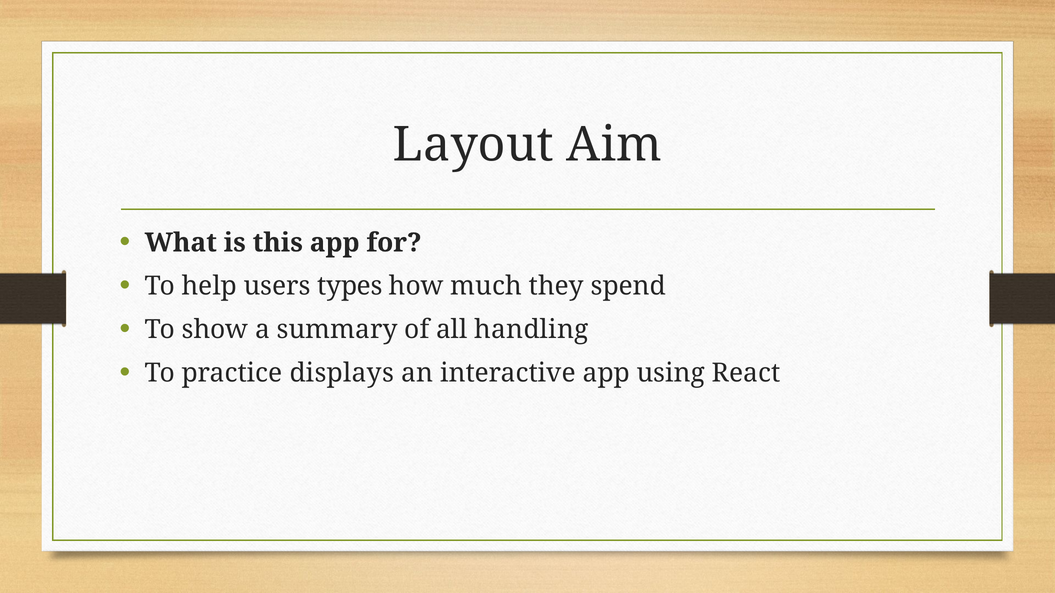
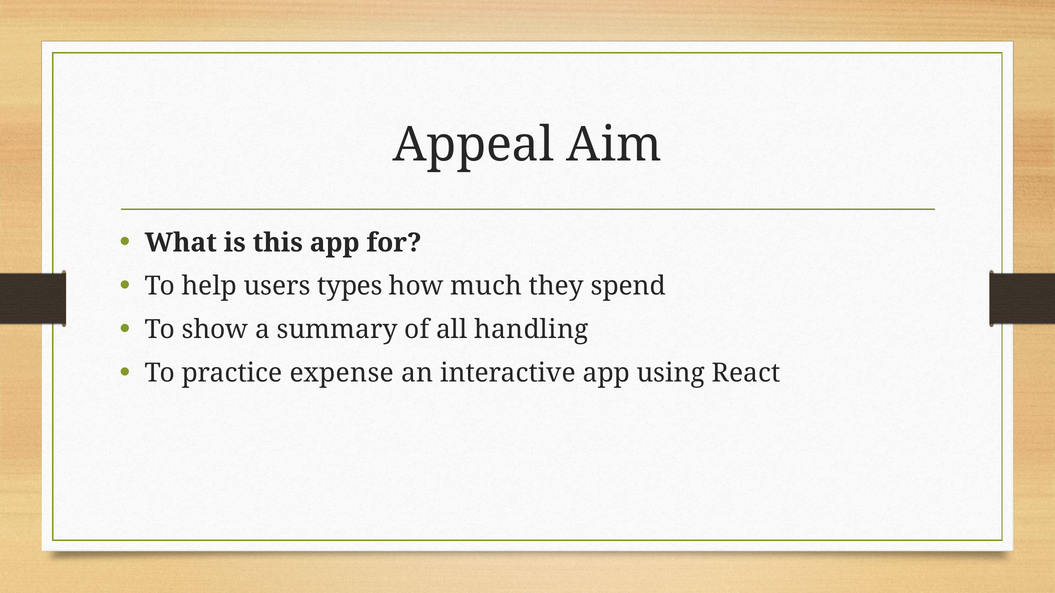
Layout: Layout -> Appeal
displays: displays -> expense
